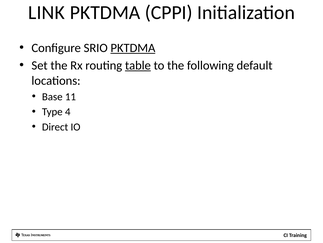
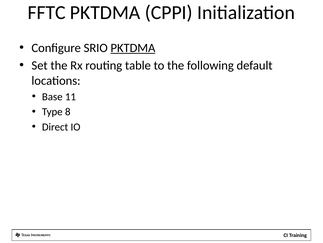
LINK: LINK -> FFTC
table underline: present -> none
4: 4 -> 8
